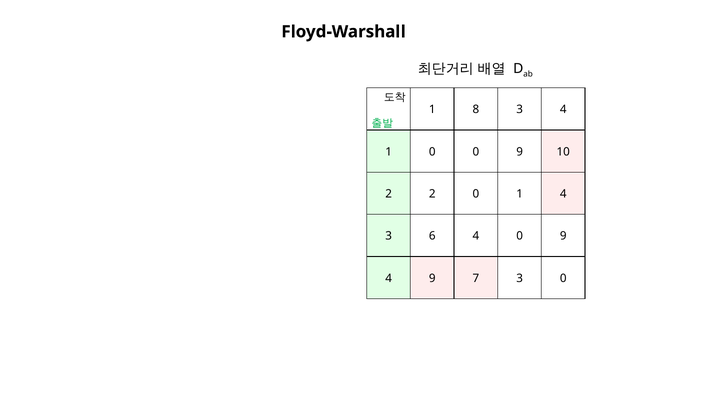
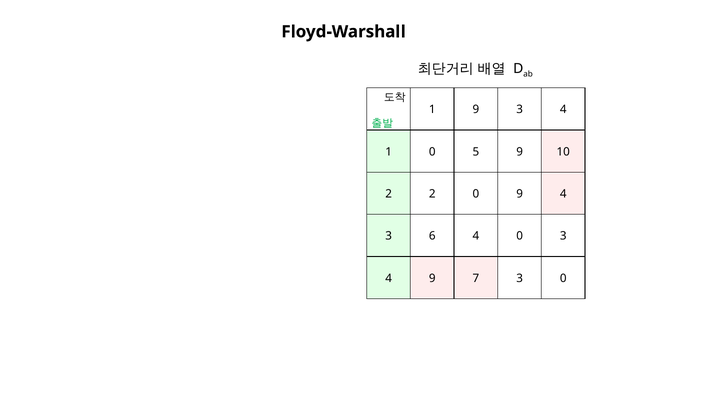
1 8: 8 -> 9
0 0: 0 -> 5
0 1: 1 -> 9
4 0 9: 9 -> 3
